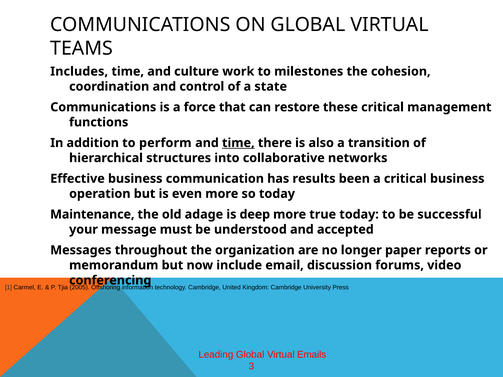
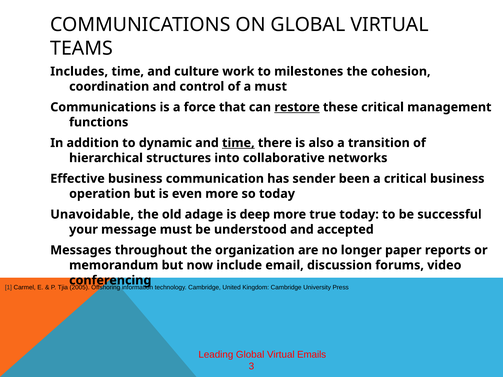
a state: state -> must
restore underline: none -> present
perform: perform -> dynamic
results: results -> sender
Maintenance: Maintenance -> Unavoidable
